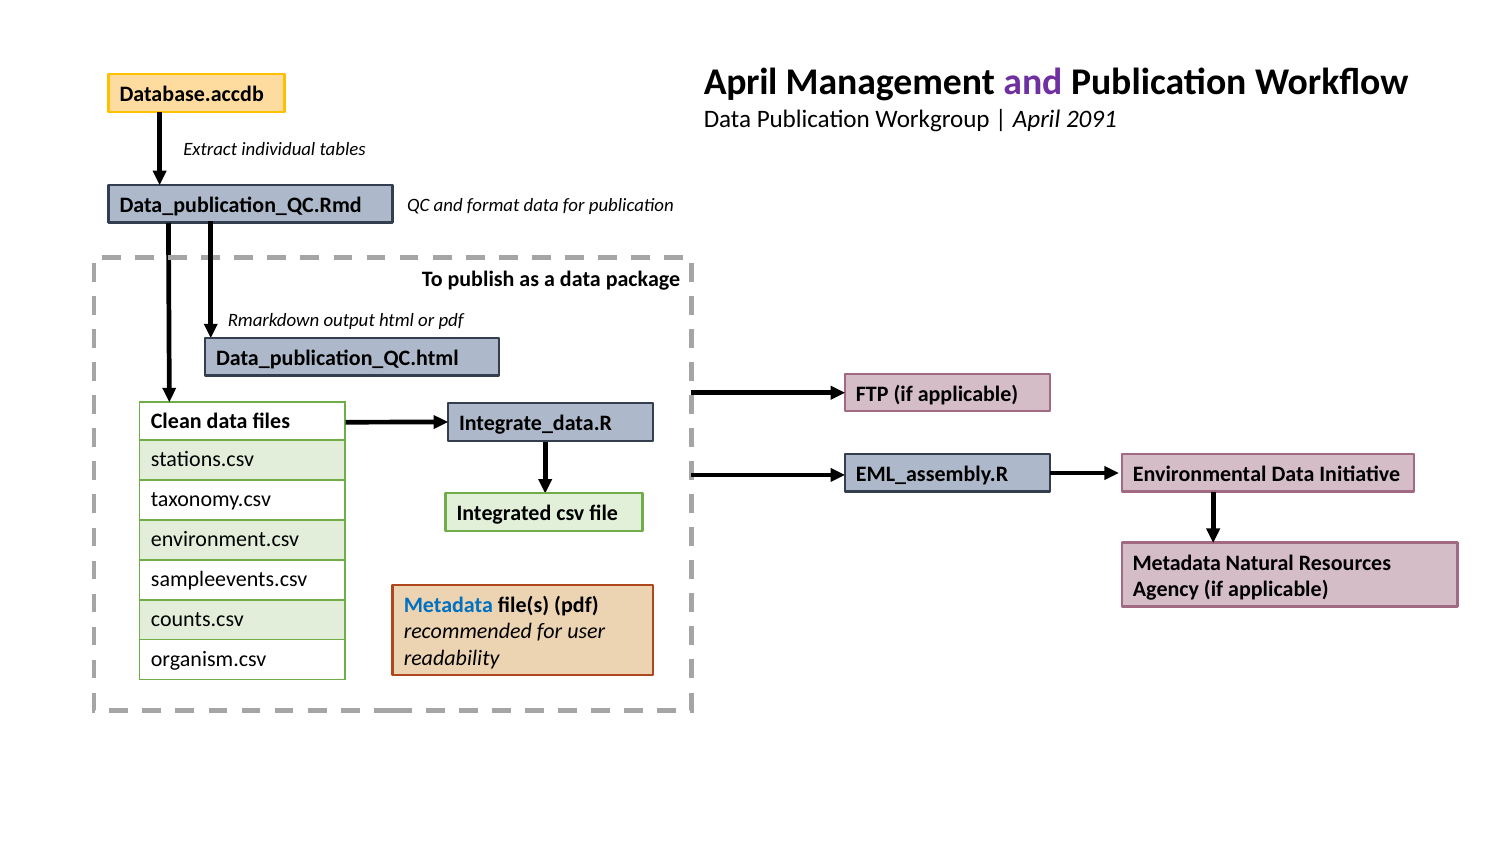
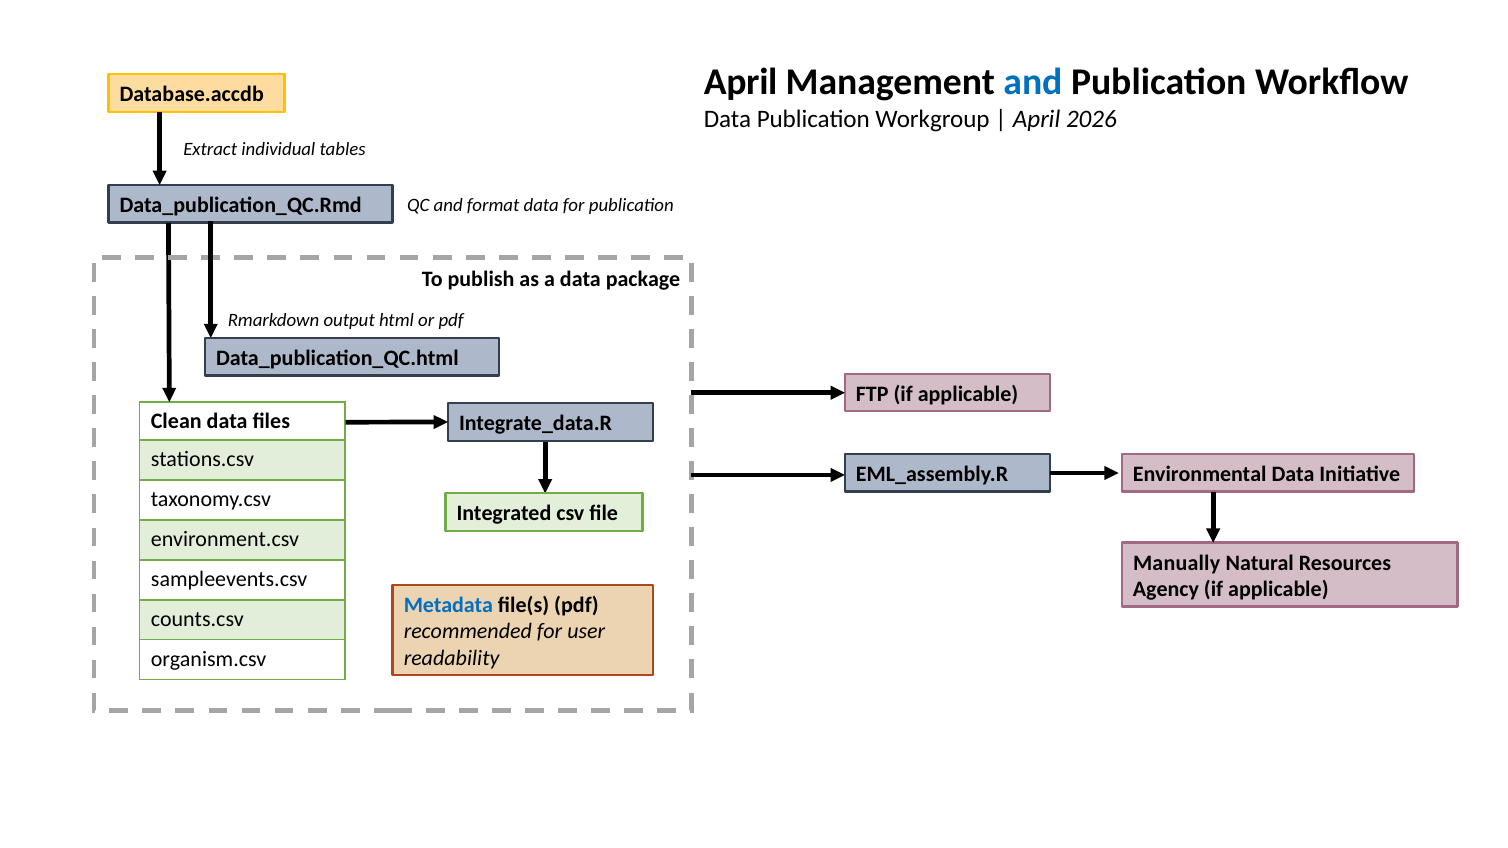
and at (1033, 82) colour: purple -> blue
2091: 2091 -> 2026
Metadata at (1177, 563): Metadata -> Manually
